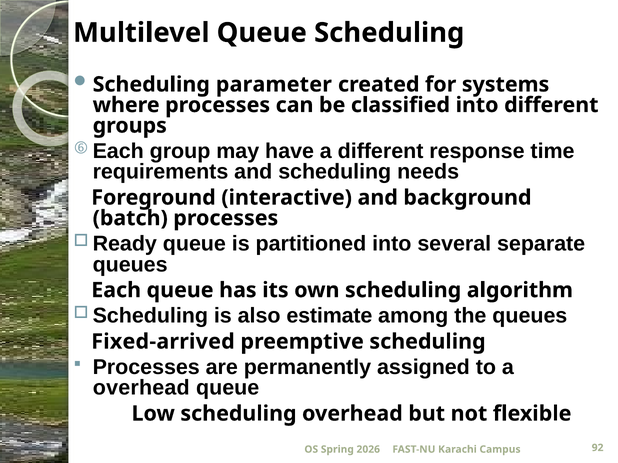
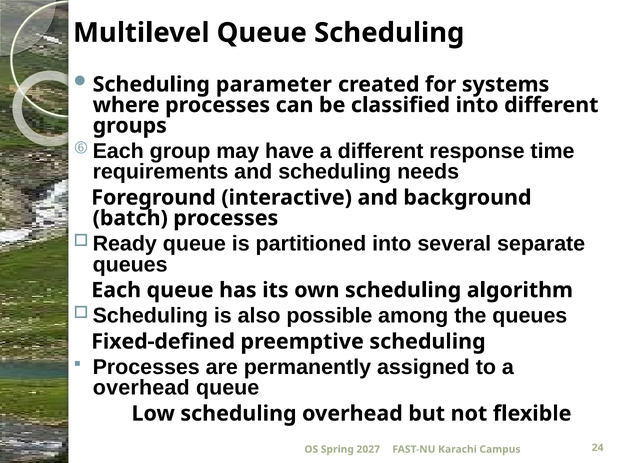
estimate: estimate -> possible
Fixed-arrived: Fixed-arrived -> Fixed-defined
2026: 2026 -> 2027
92: 92 -> 24
